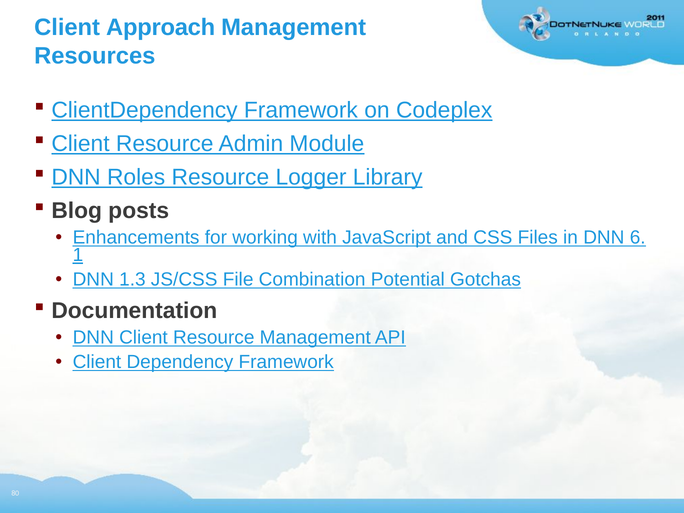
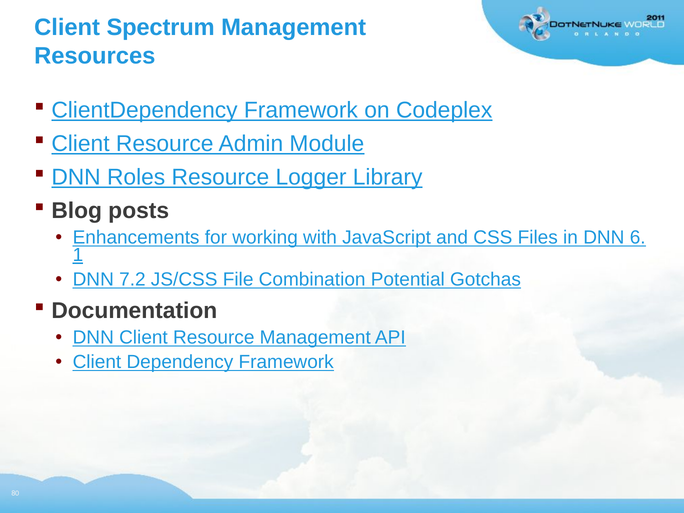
Approach: Approach -> Spectrum
1.3: 1.3 -> 7.2
